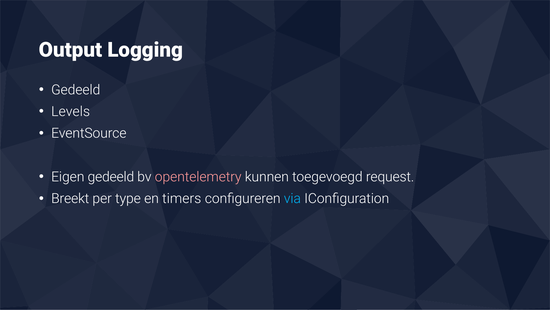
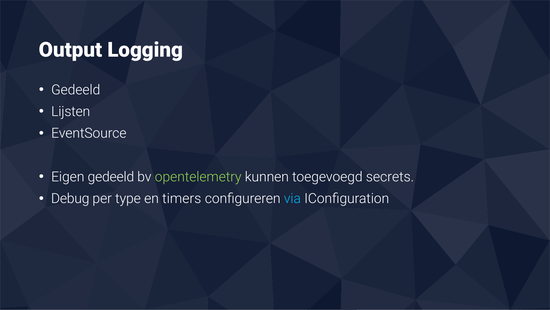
Levels: Levels -> Lijsten
opentelemetry colour: pink -> light green
request: request -> secrets
Breekt: Breekt -> Debug
